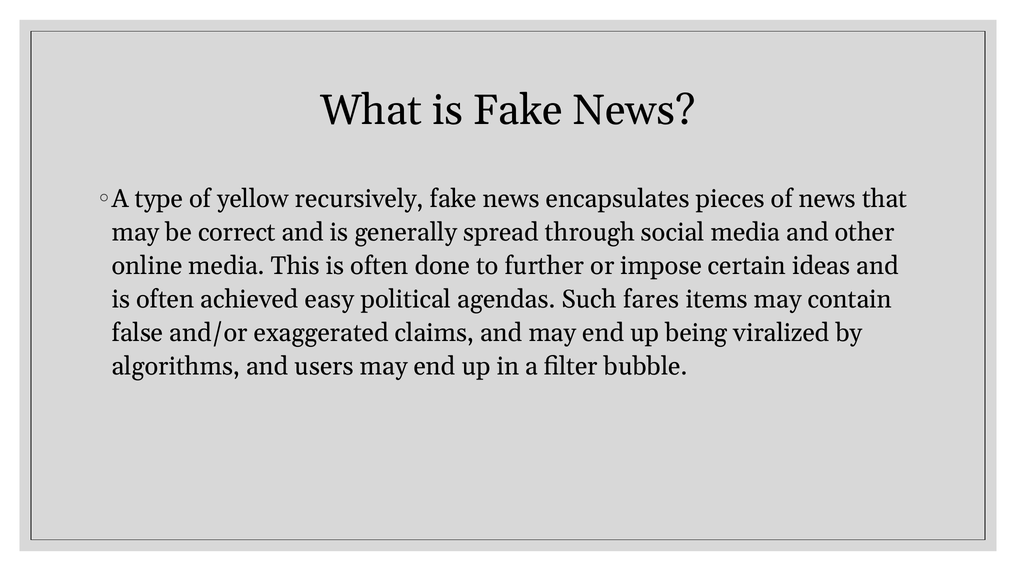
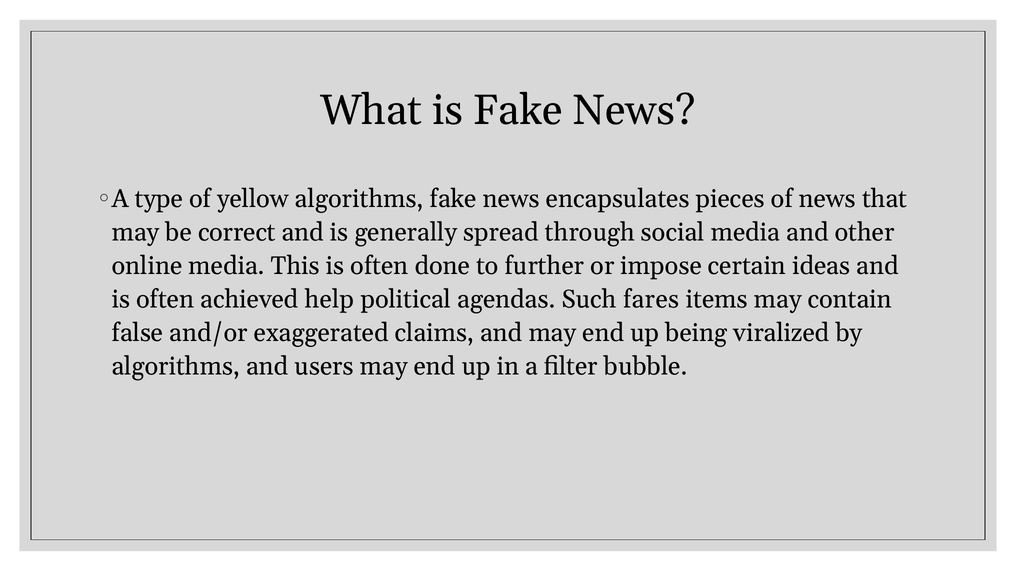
yellow recursively: recursively -> algorithms
easy: easy -> help
